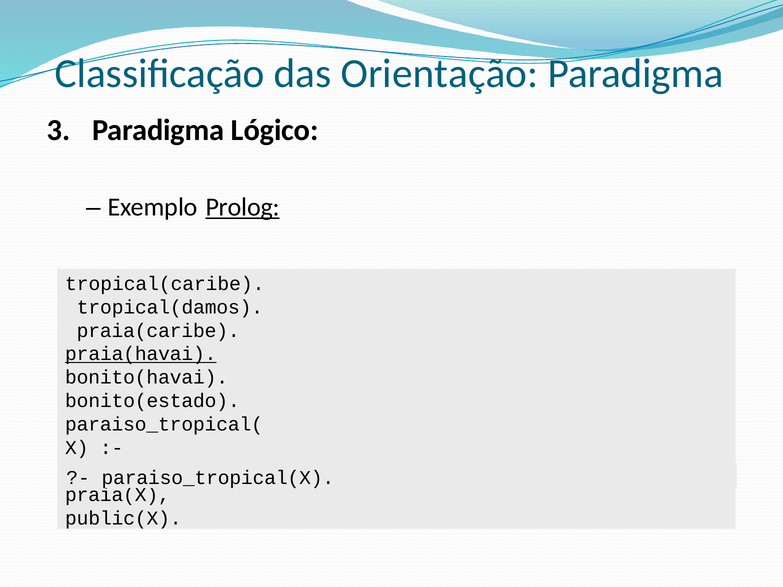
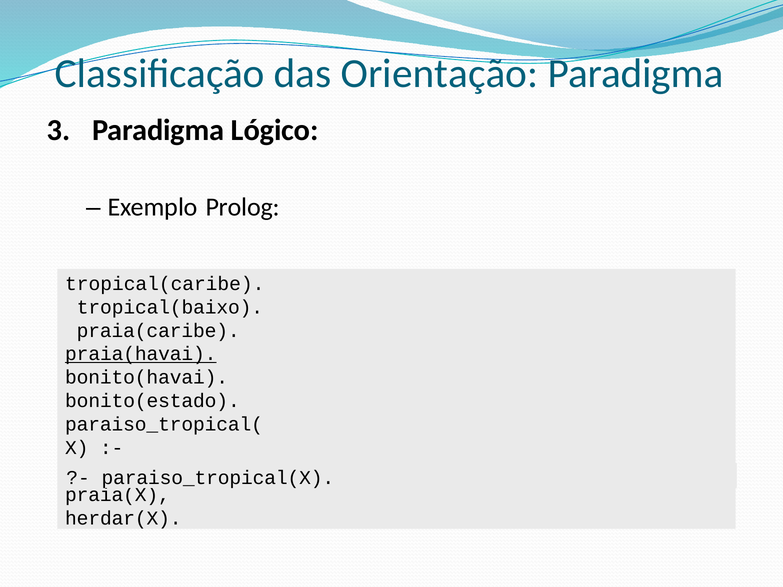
Prolog underline: present -> none
tropical(damos: tropical(damos -> tropical(baixo
public(X: public(X -> herdar(X
